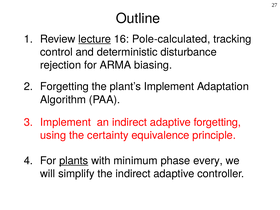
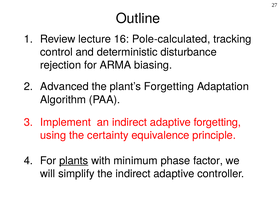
lecture underline: present -> none
Forgetting at (64, 87): Forgetting -> Advanced
plant’s Implement: Implement -> Forgetting
every: every -> factor
